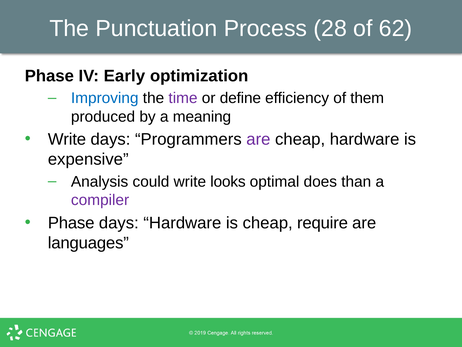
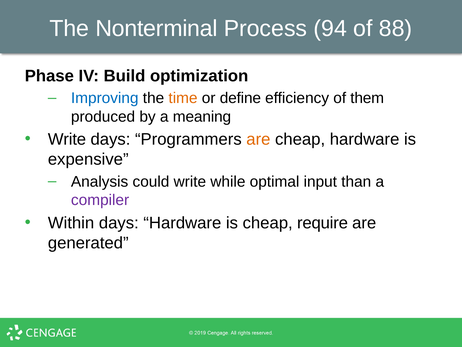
Punctuation: Punctuation -> Nonterminal
28: 28 -> 94
62: 62 -> 88
Early: Early -> Build
time colour: purple -> orange
are at (258, 139) colour: purple -> orange
looks: looks -> while
does: does -> input
Phase at (71, 223): Phase -> Within
languages: languages -> generated
